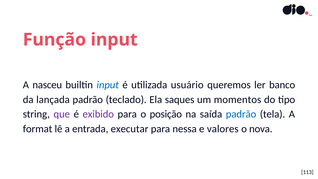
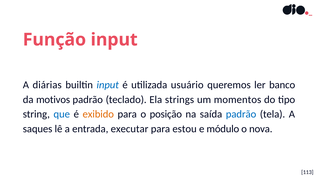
nasceu: nasceu -> diárias
lançada: lançada -> motivos
saques: saques -> strings
que colour: purple -> blue
exibido colour: purple -> orange
format: format -> saques
nessa: nessa -> estou
valores: valores -> módulo
